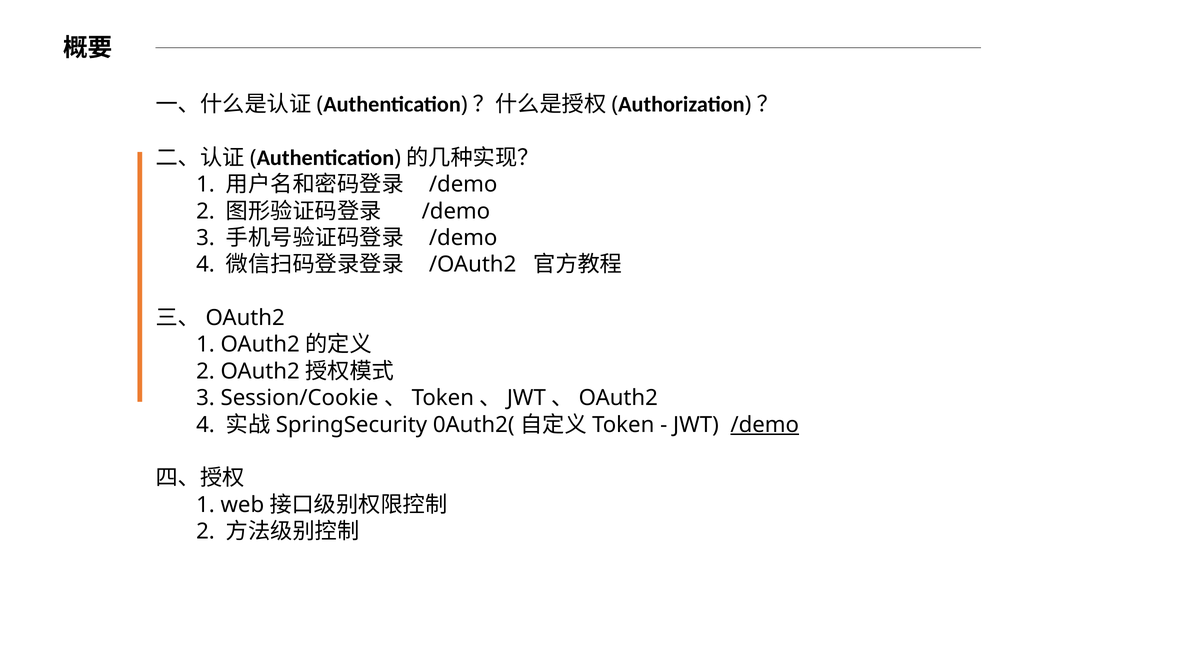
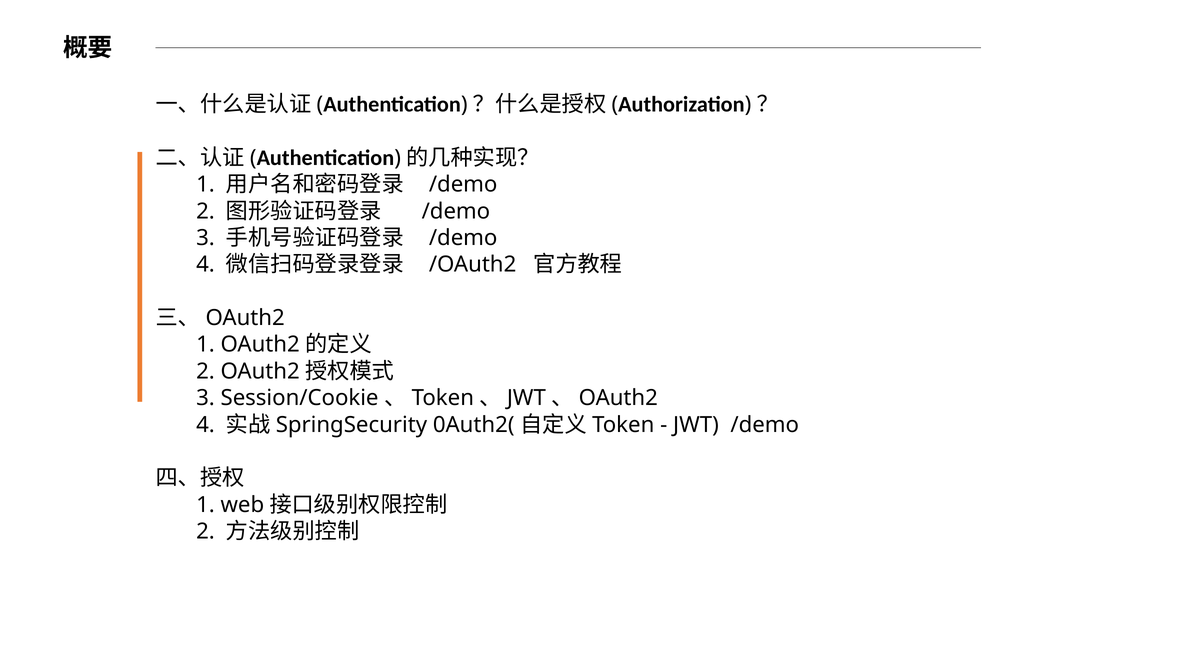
/demo at (765, 424) underline: present -> none
